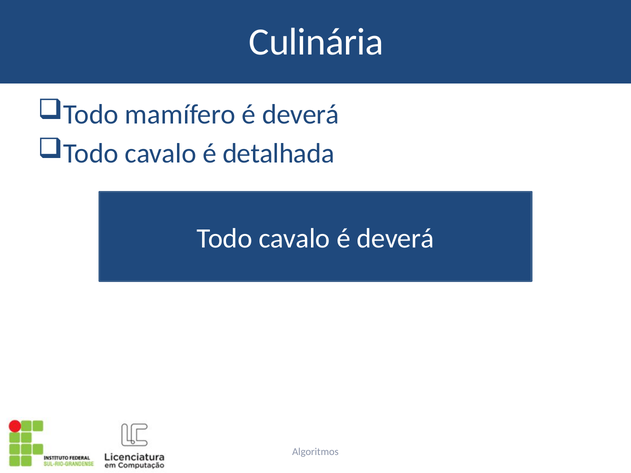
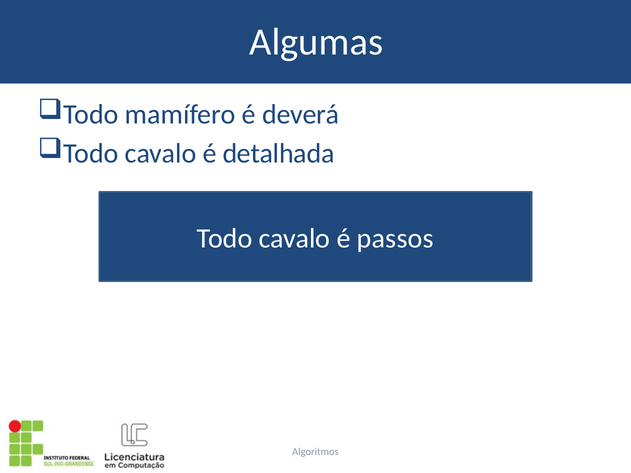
Culinária: Culinária -> Algumas
cavalo é deverá: deverá -> passos
